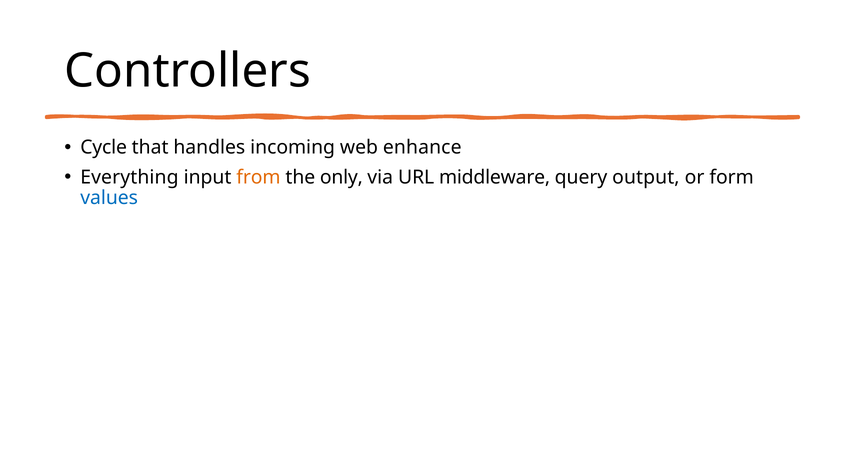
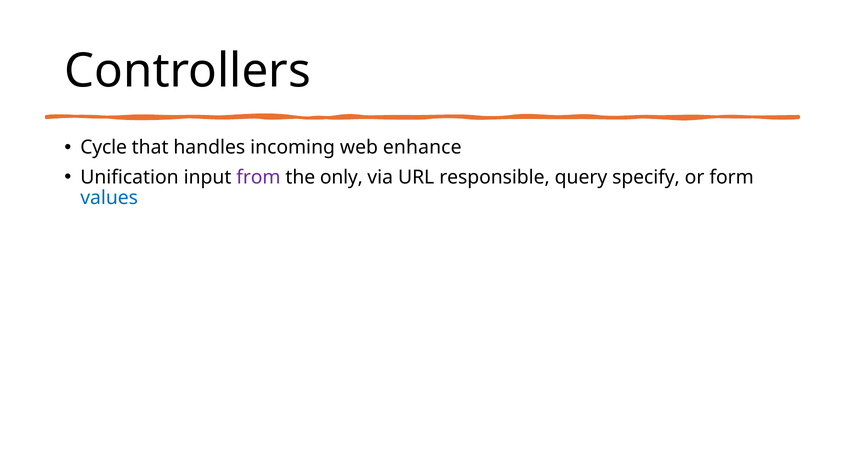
Everything: Everything -> Unification
from colour: orange -> purple
middleware: middleware -> responsible
output: output -> specify
